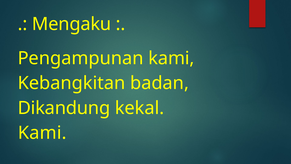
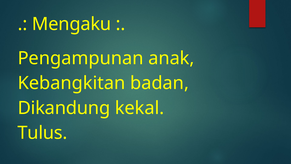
Pengampunan kami: kami -> anak
Kami at (42, 133): Kami -> Tulus
